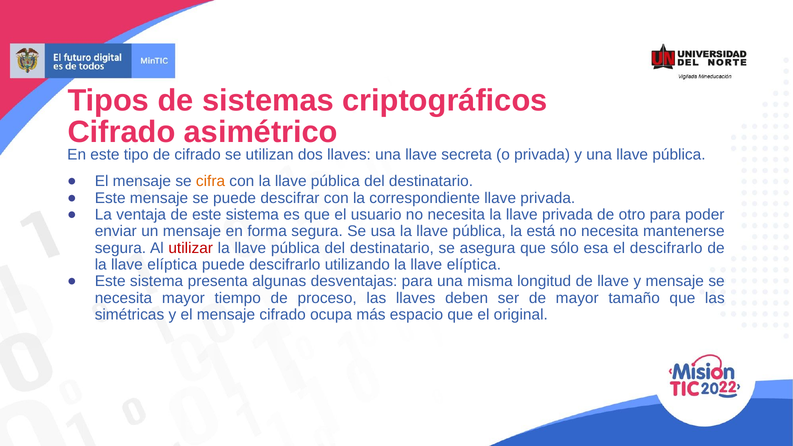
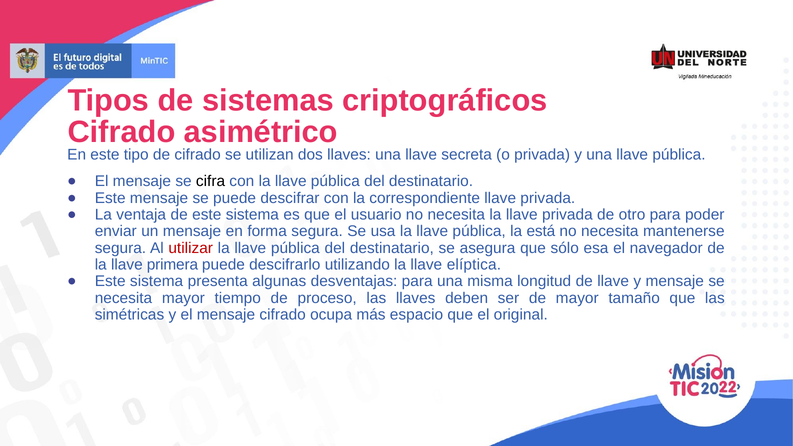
cifra colour: orange -> black
el descifrarlo: descifrarlo -> navegador
elíptica at (172, 265): elíptica -> primera
